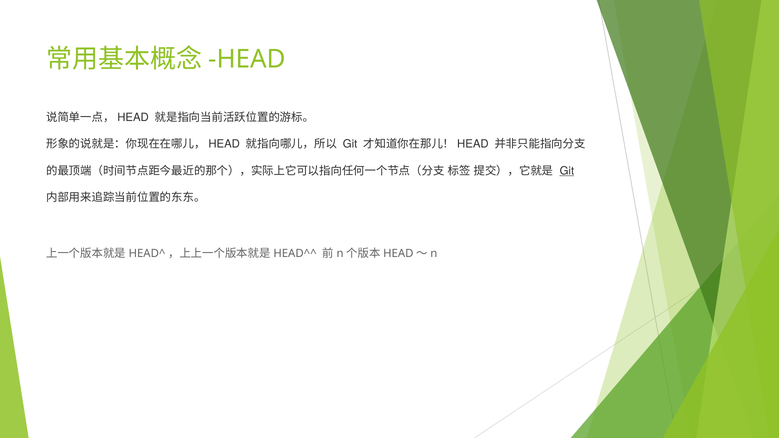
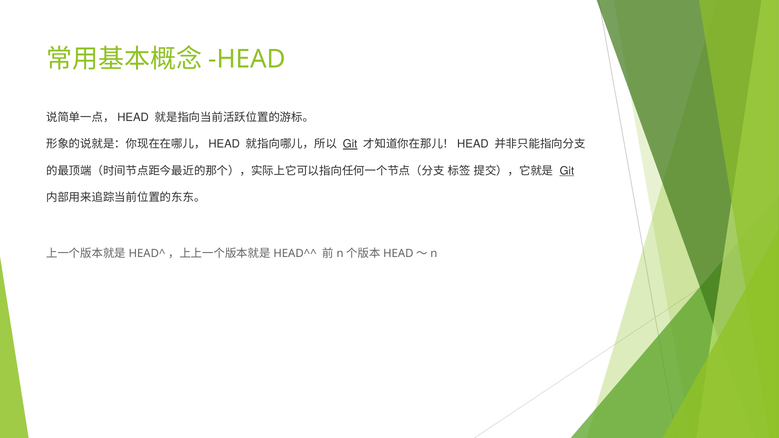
Git at (350, 144) underline: none -> present
